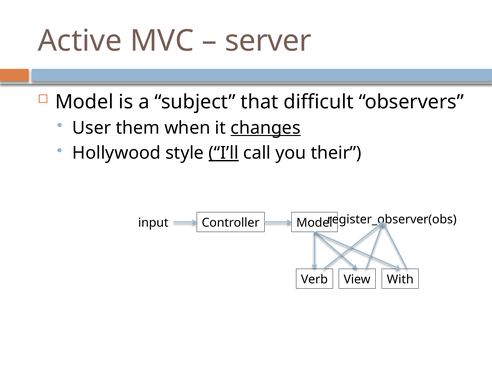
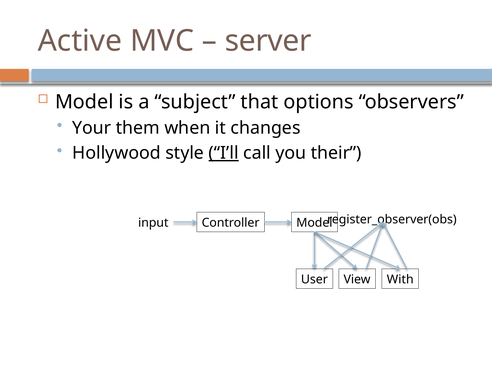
difficult: difficult -> options
User: User -> Your
changes underline: present -> none
Verb: Verb -> User
